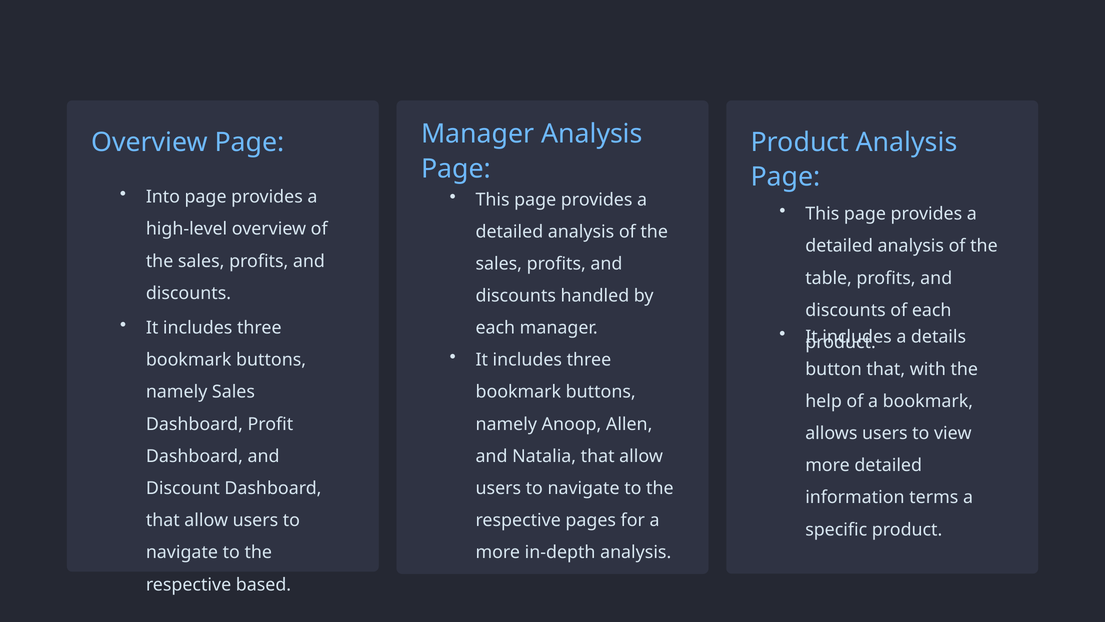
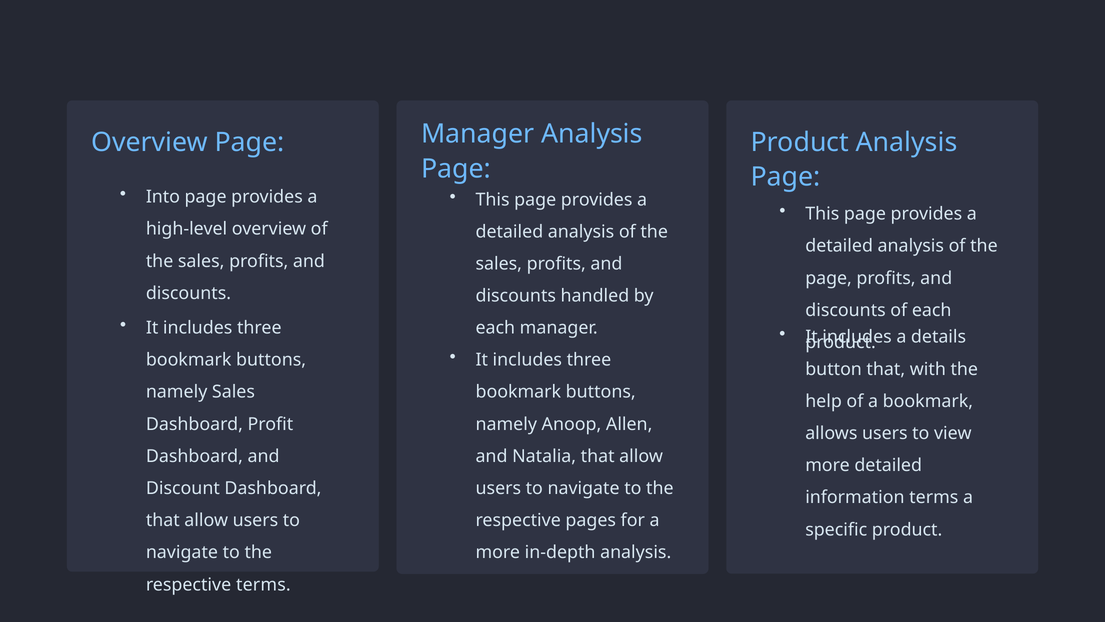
table at (829, 278): table -> page
respective based: based -> terms
